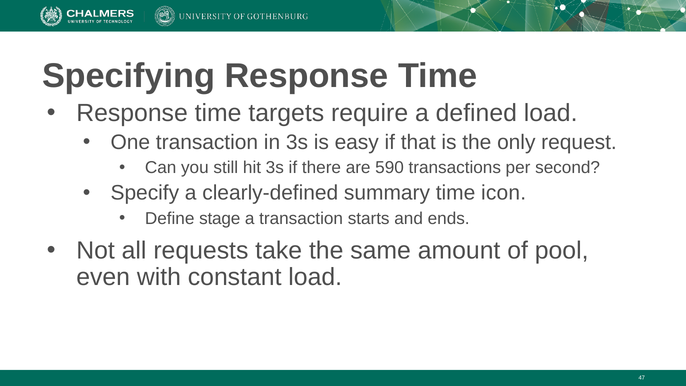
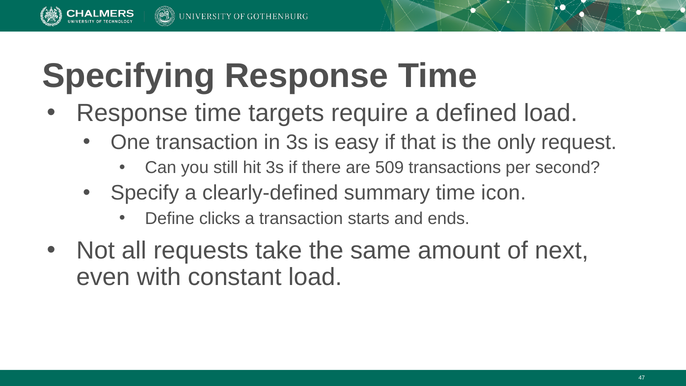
590: 590 -> 509
stage: stage -> clicks
pool: pool -> next
